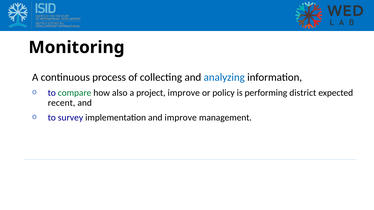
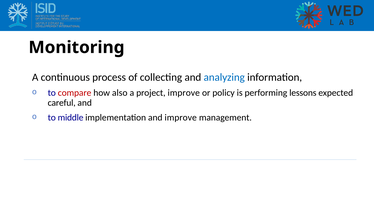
compare colour: green -> red
district: district -> lessons
recent: recent -> careful
survey: survey -> middle
